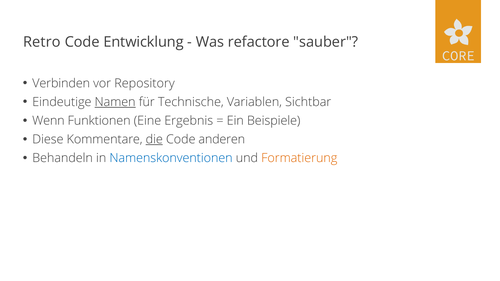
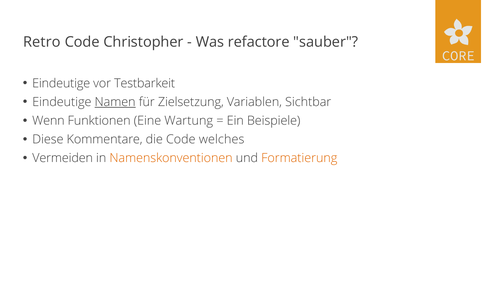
Entwicklung: Entwicklung -> Christopher
Verbinden at (61, 83): Verbinden -> Eindeutige
Repository: Repository -> Testbarkeit
Technische: Technische -> Zielsetzung
Ergebnis: Ergebnis -> Wartung
die underline: present -> none
anderen: anderen -> welches
Behandeln: Behandeln -> Vermeiden
Namenskonventionen colour: blue -> orange
